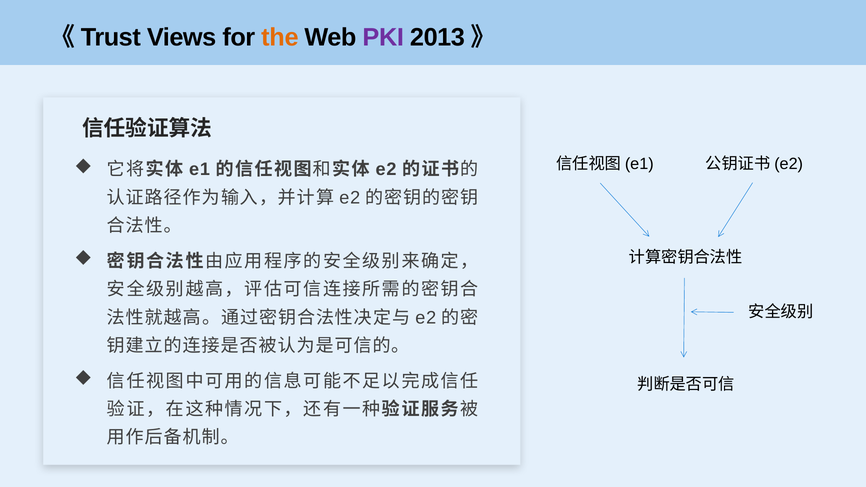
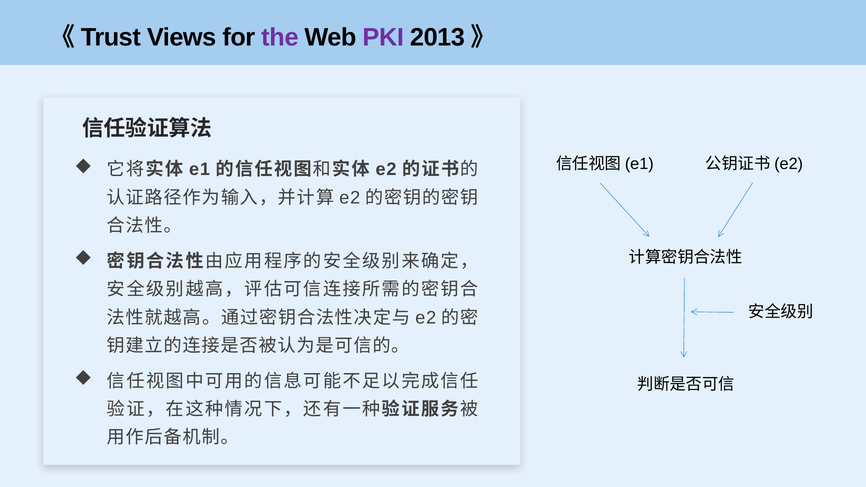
the colour: orange -> purple
